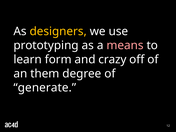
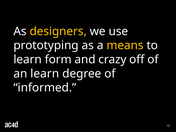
means colour: pink -> yellow
an them: them -> learn
generate: generate -> informed
